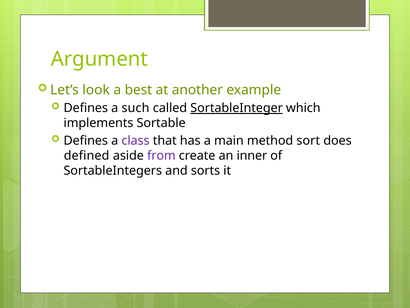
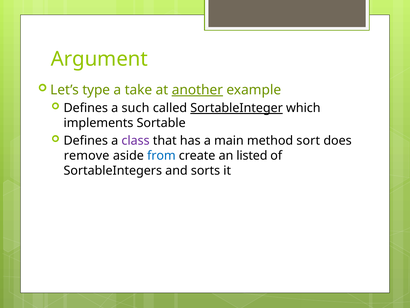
look: look -> type
best: best -> take
another underline: none -> present
defined: defined -> remove
from colour: purple -> blue
inner: inner -> listed
